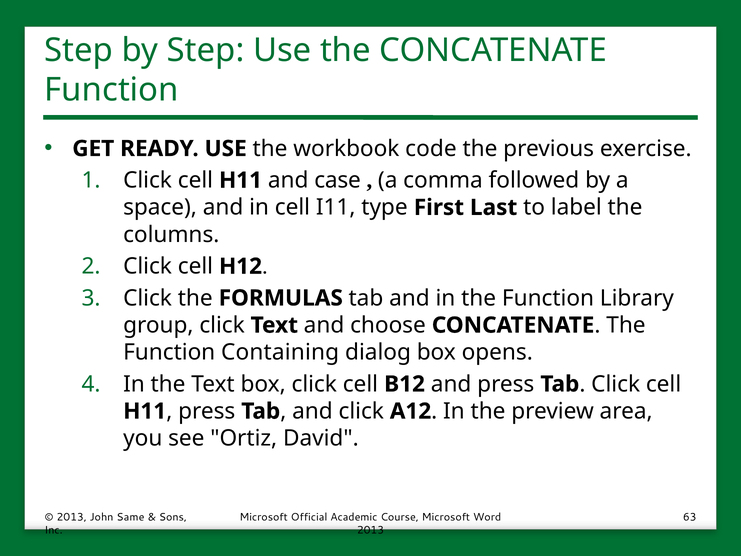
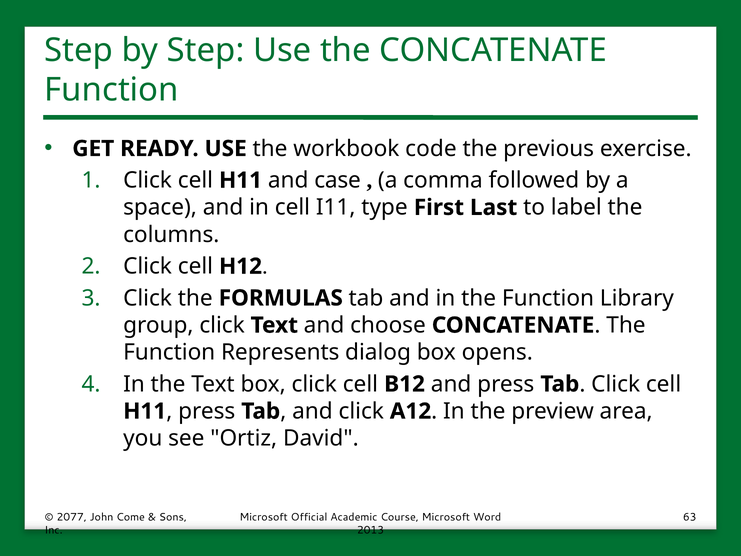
Containing: Containing -> Represents
2013 at (72, 517): 2013 -> 2077
Same: Same -> Come
